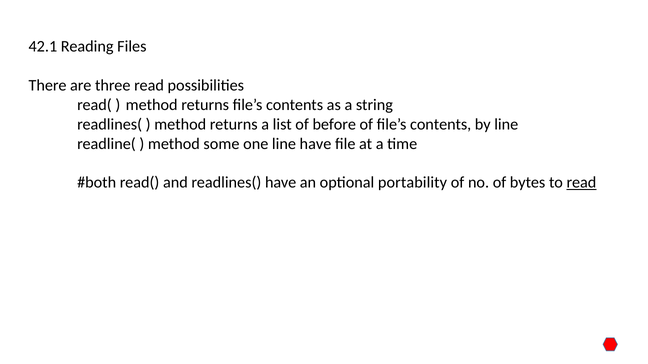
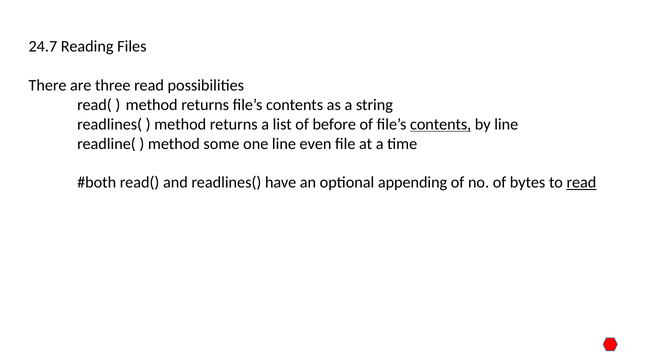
42.1: 42.1 -> 24.7
contents at (441, 124) underline: none -> present
line have: have -> even
portability: portability -> appending
